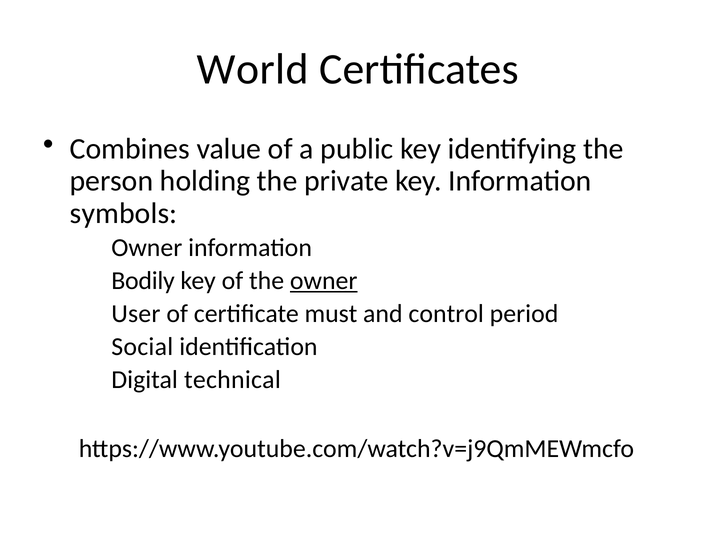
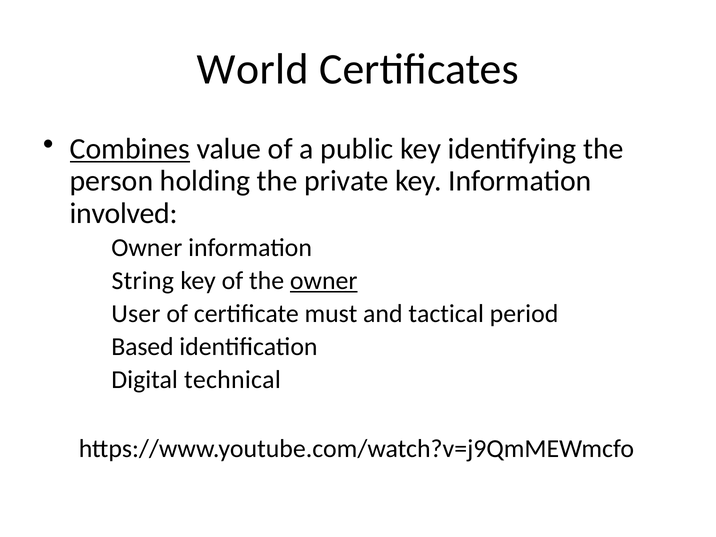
Combines underline: none -> present
symbols: symbols -> involved
Bodily: Bodily -> String
control: control -> tactical
Social: Social -> Based
